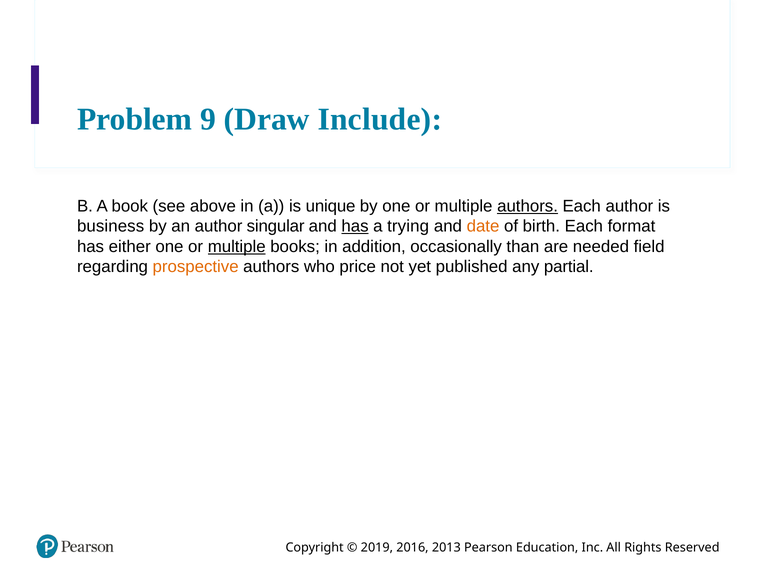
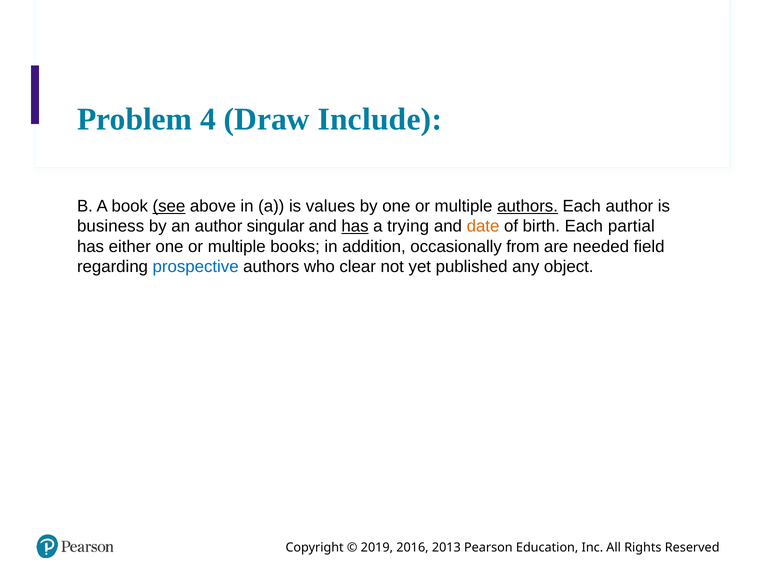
9: 9 -> 4
see underline: none -> present
unique: unique -> values
format: format -> partial
multiple at (237, 246) underline: present -> none
than: than -> from
prospective colour: orange -> blue
price: price -> clear
partial: partial -> object
